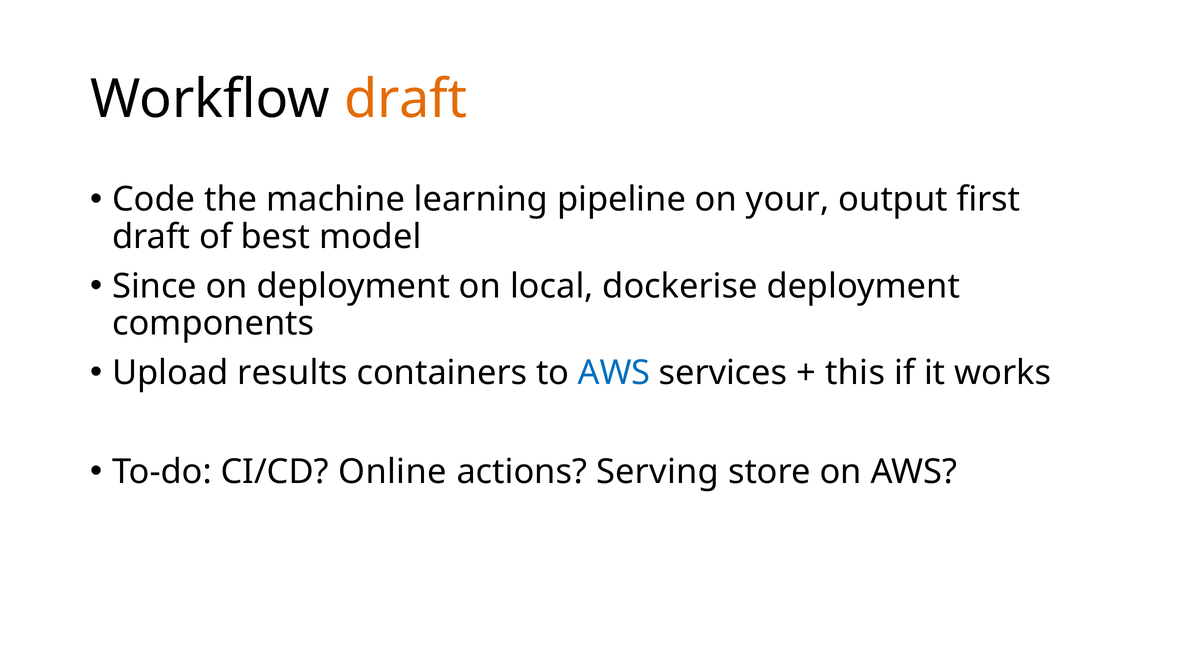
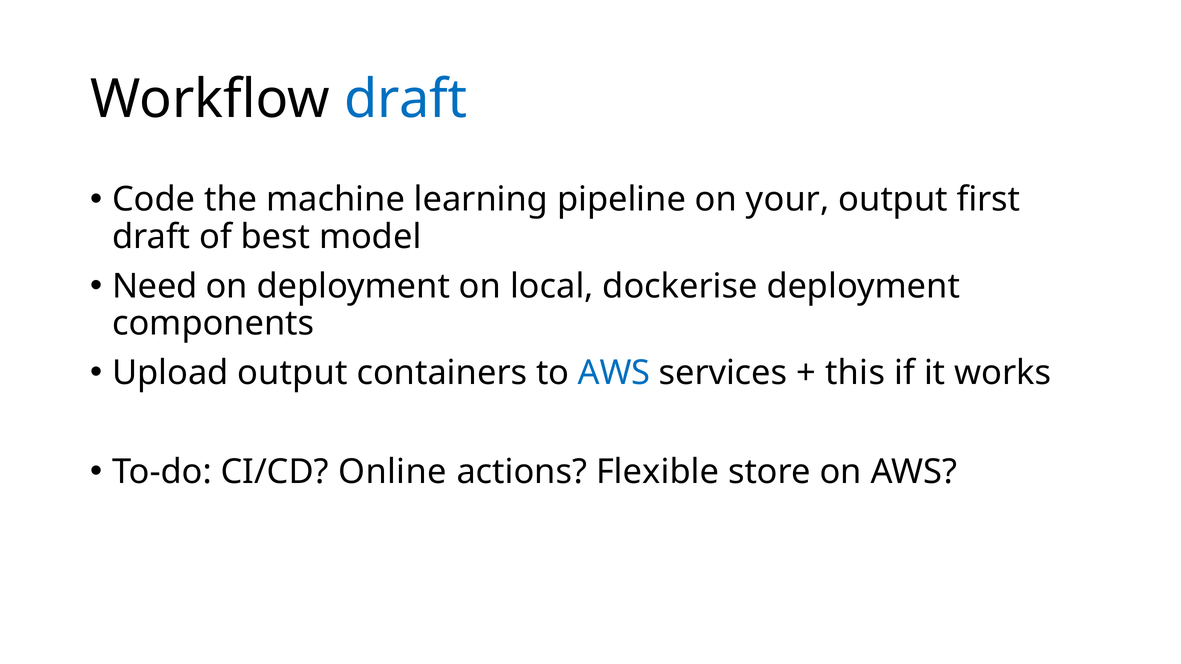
draft at (406, 99) colour: orange -> blue
Since: Since -> Need
Upload results: results -> output
Serving: Serving -> Flexible
